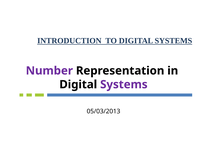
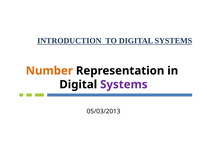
Number colour: purple -> orange
